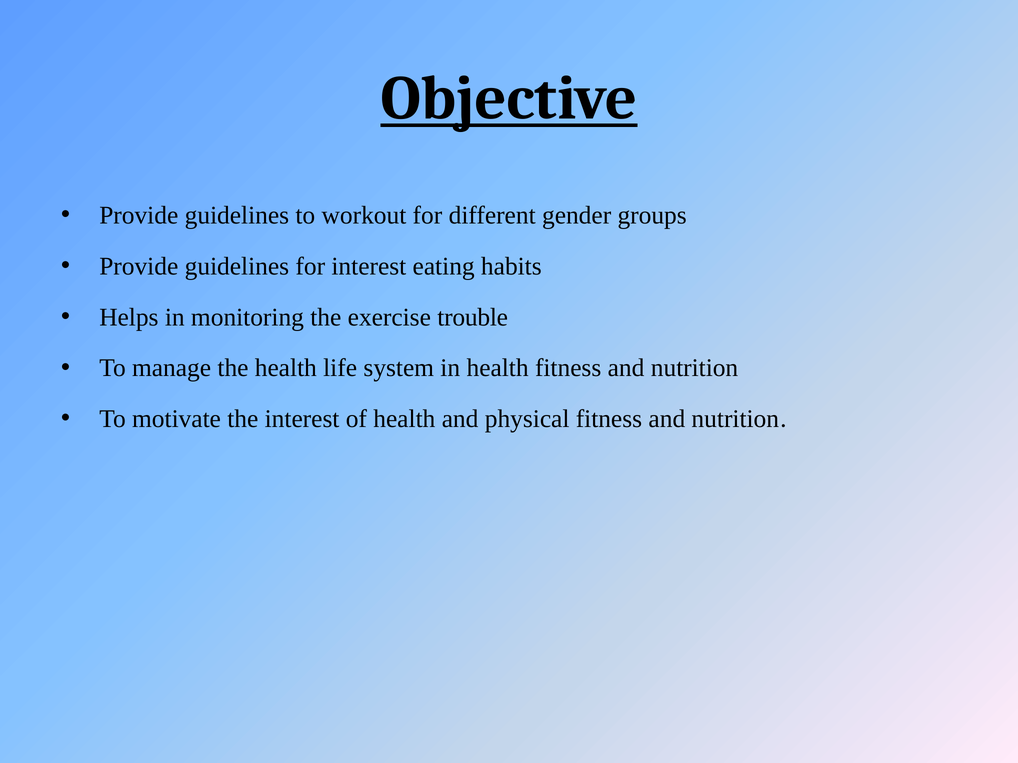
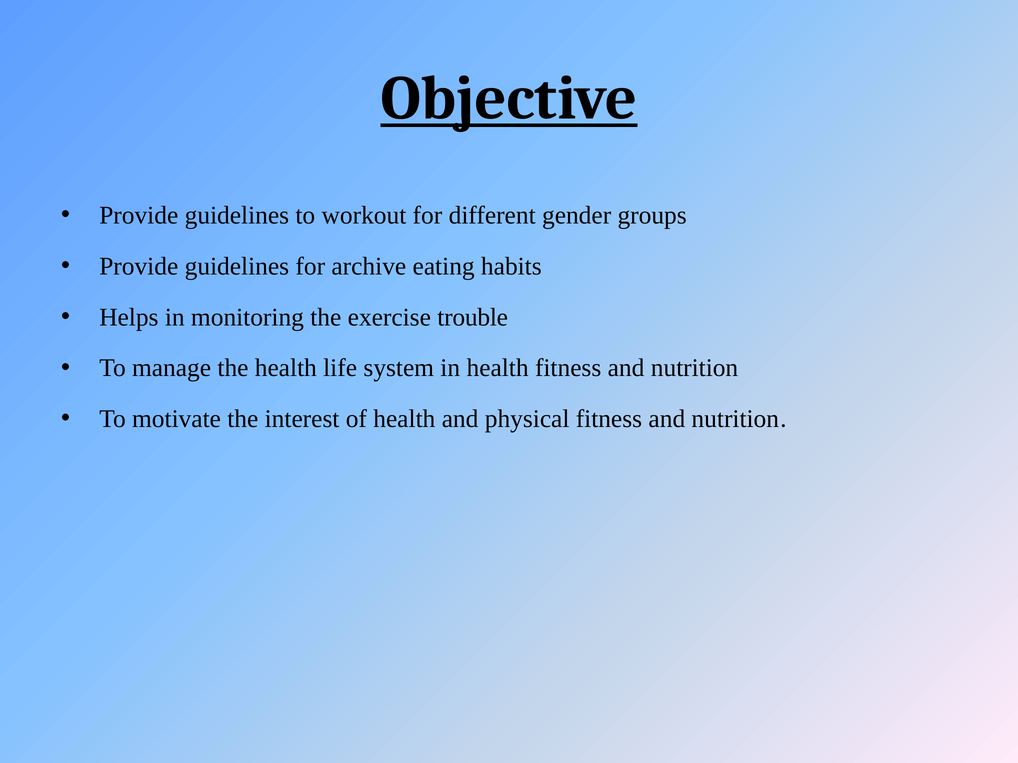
for interest: interest -> archive
